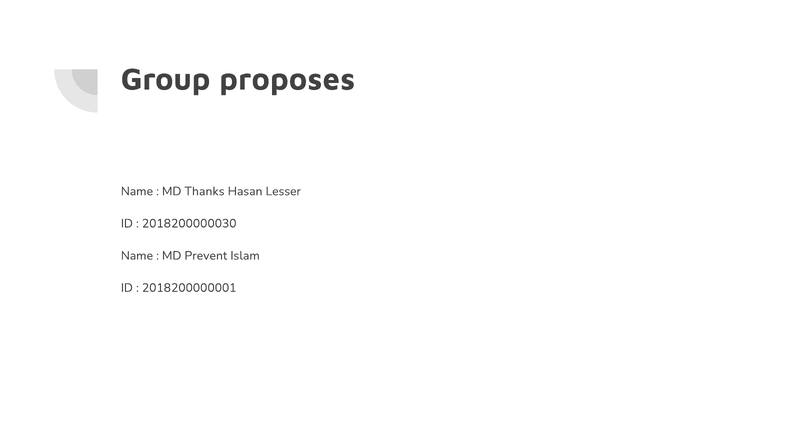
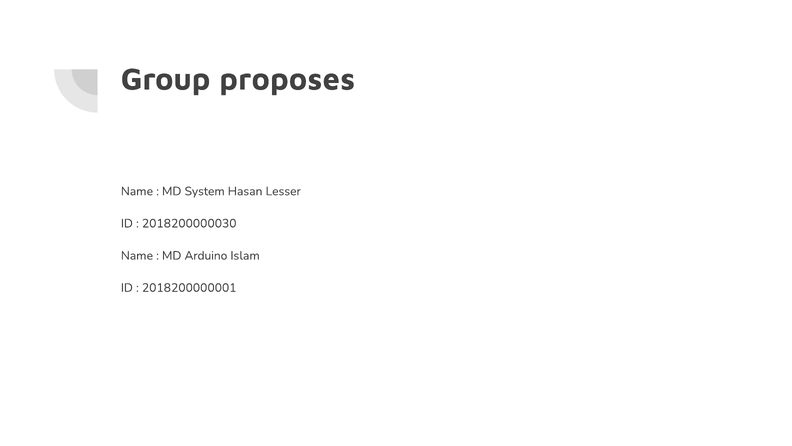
Thanks: Thanks -> System
Prevent: Prevent -> Arduino
